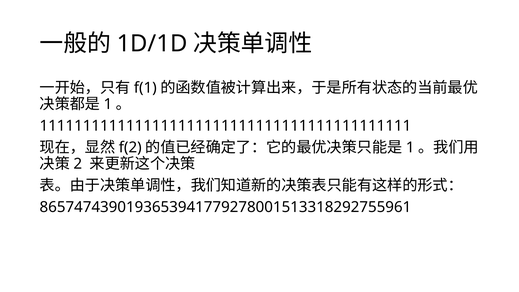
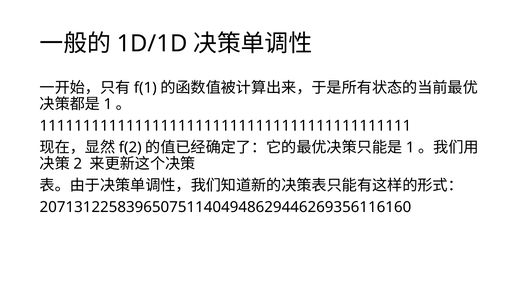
8657474390193653941779278001513318292755961: 8657474390193653941779278001513318292755961 -> 2071312258396507511404948629446269356116160
